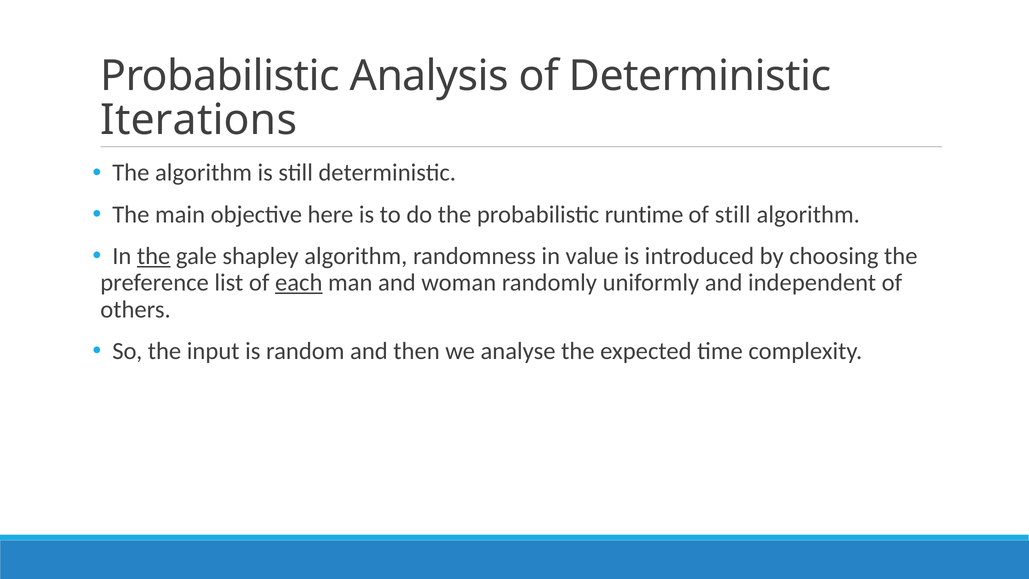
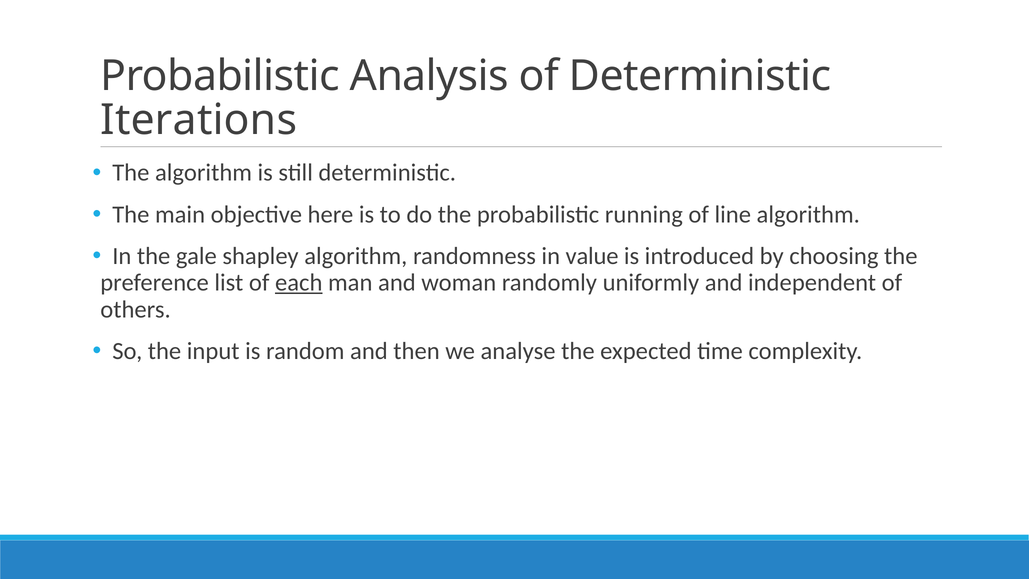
runtime: runtime -> running
of still: still -> line
the at (154, 256) underline: present -> none
